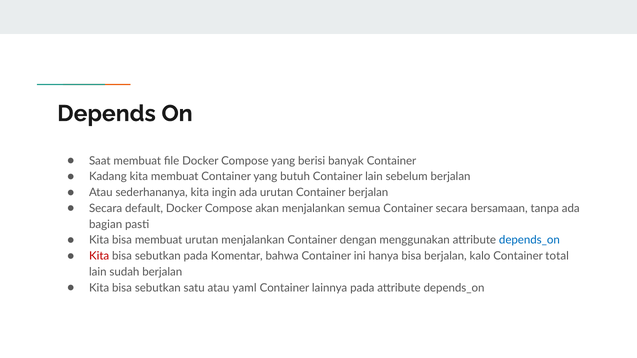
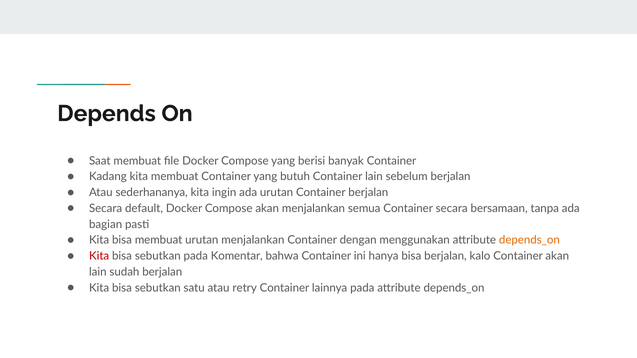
depends_on at (529, 240) colour: blue -> orange
Container total: total -> akan
yaml: yaml -> retry
